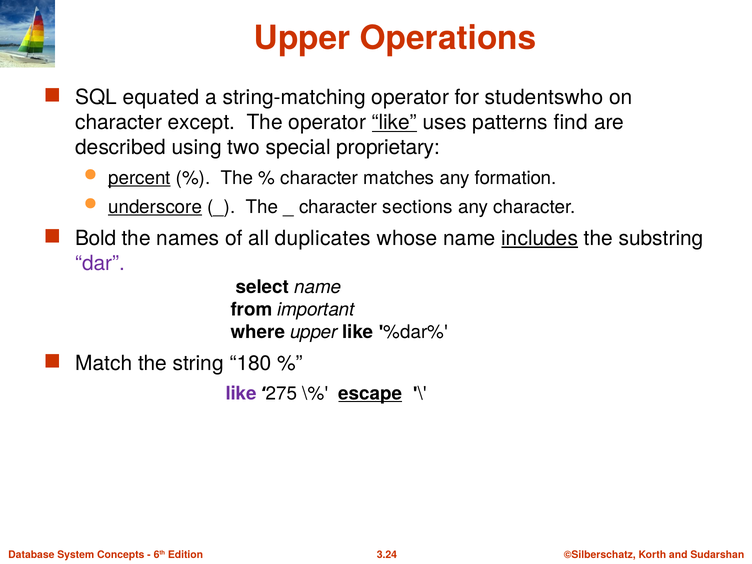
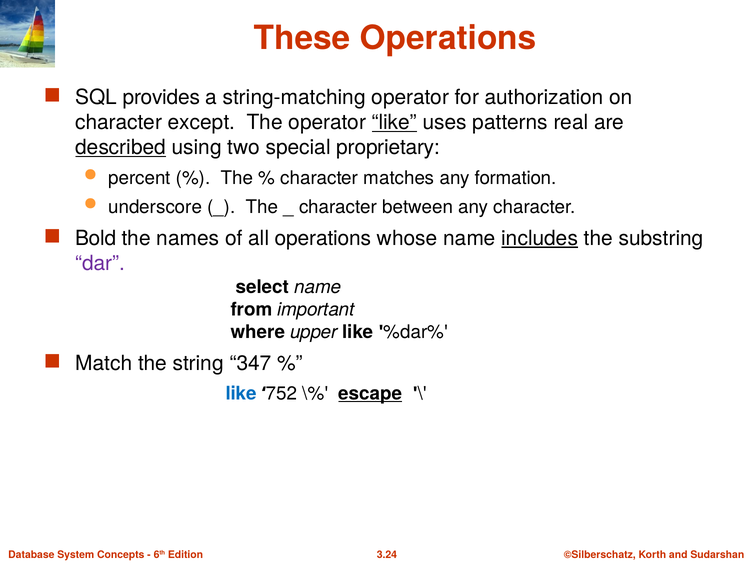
Upper at (302, 38): Upper -> These
equated: equated -> provides
studentswho: studentswho -> authorization
find: find -> real
described underline: none -> present
percent underline: present -> none
underscore underline: present -> none
sections: sections -> between
all duplicates: duplicates -> operations
180: 180 -> 347
like at (241, 394) colour: purple -> blue
275: 275 -> 752
